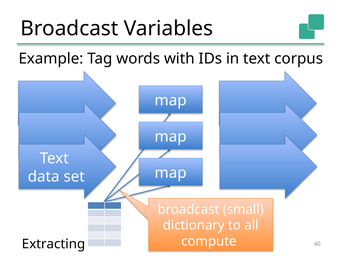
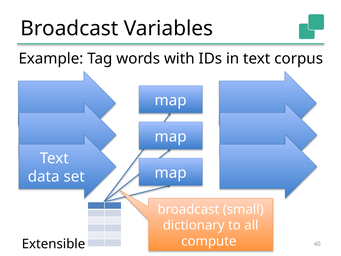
Extracting: Extracting -> Extensible
